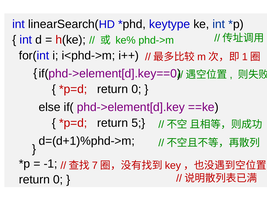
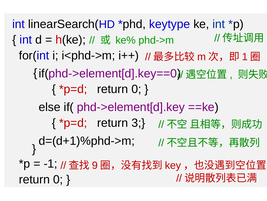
5: 5 -> 3
7: 7 -> 9
